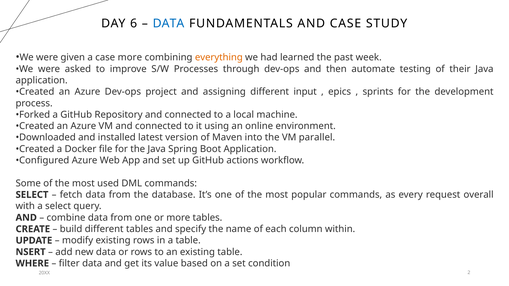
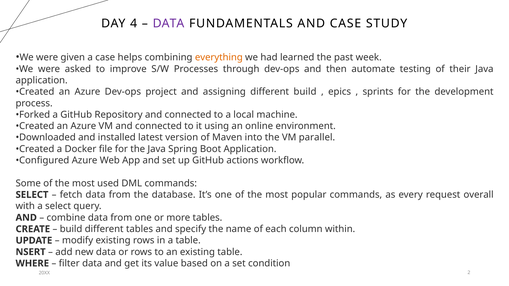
6: 6 -> 4
DATA at (168, 24) colour: blue -> purple
case more: more -> helps
different input: input -> build
